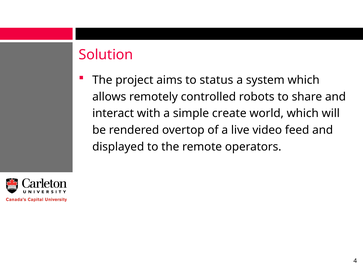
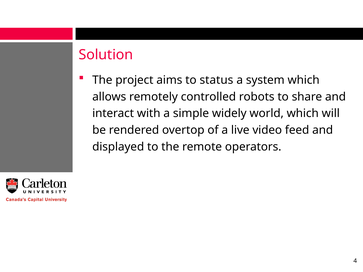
create: create -> widely
